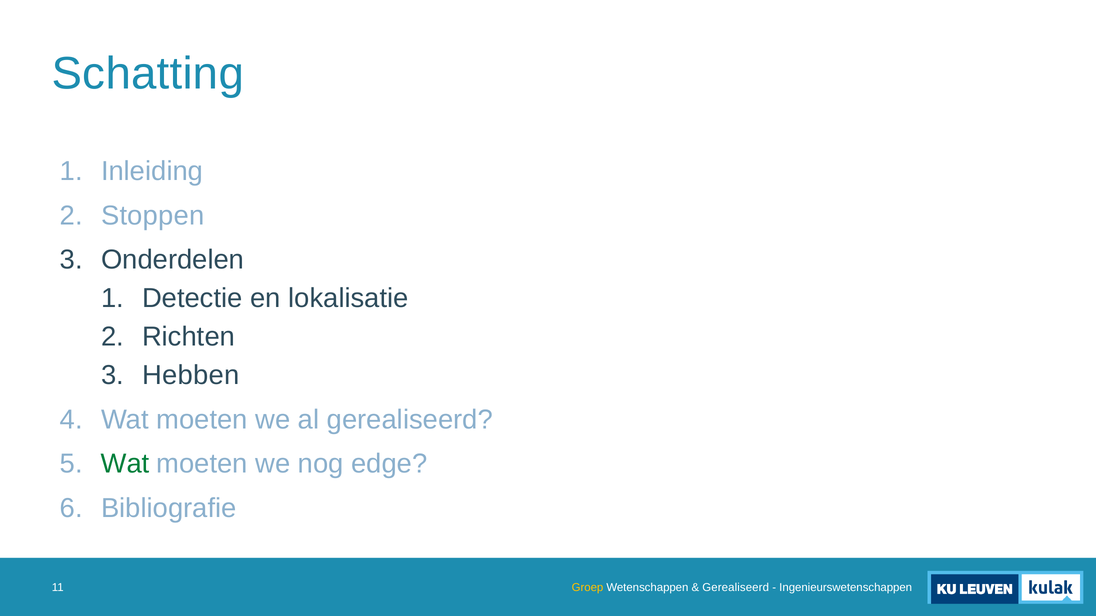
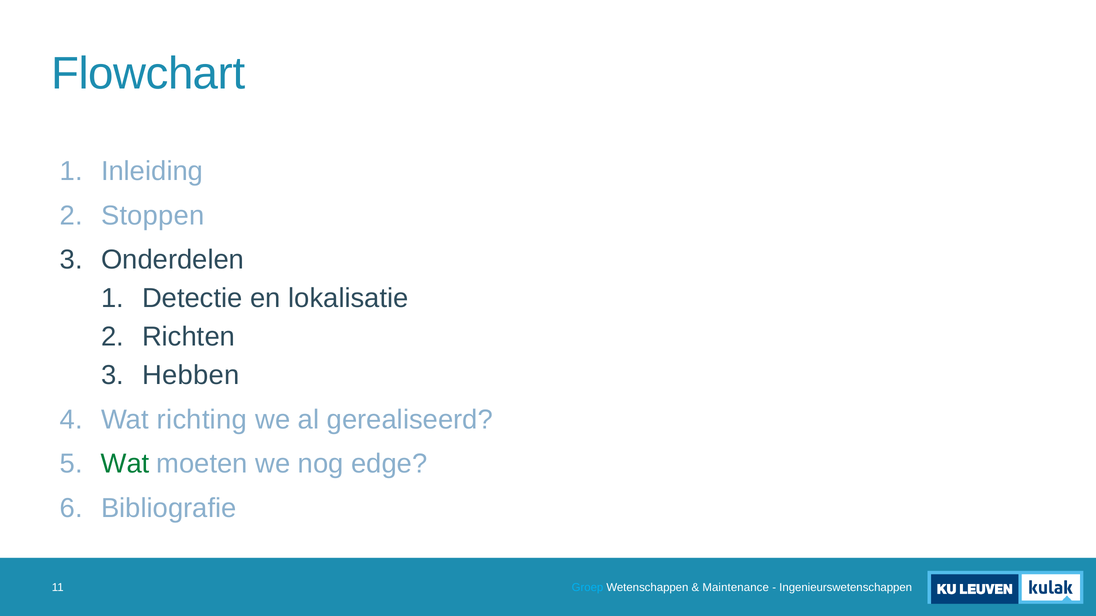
Schatting: Schatting -> Flowchart
moeten at (202, 420): moeten -> richting
Groep colour: yellow -> light blue
Gerealiseerd at (736, 588): Gerealiseerd -> Maintenance
